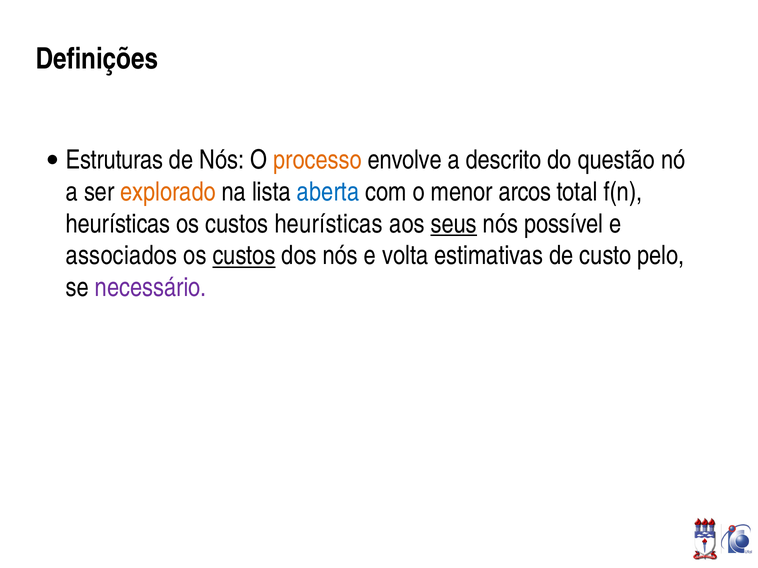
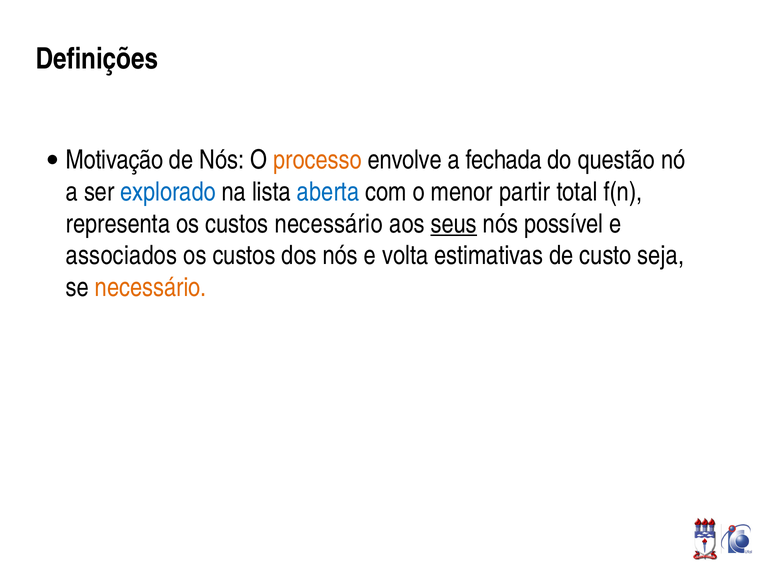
Estruturas: Estruturas -> Motivação
descrito: descrito -> fechada
explorado colour: orange -> blue
arcos: arcos -> partir
heurísticas at (118, 224): heurísticas -> representa
custos heurísticas: heurísticas -> necessário
custos at (244, 256) underline: present -> none
pelo: pelo -> seja
necessário at (151, 288) colour: purple -> orange
